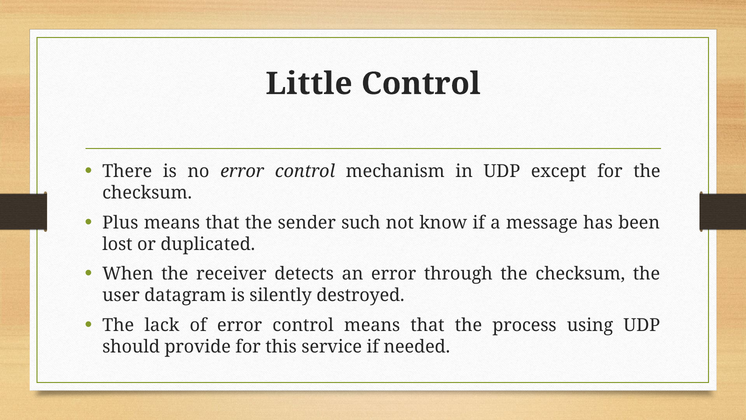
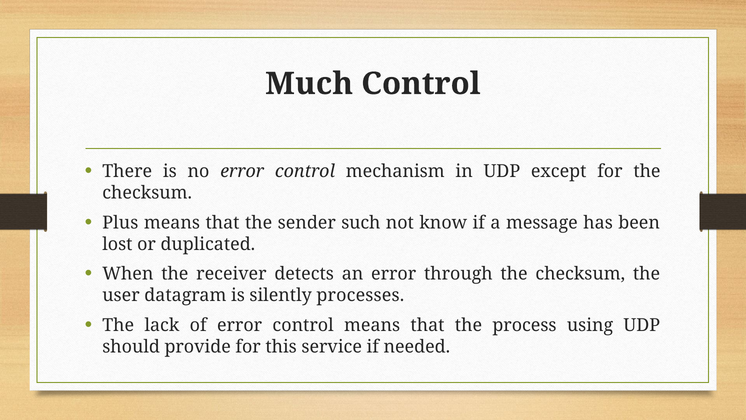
Little: Little -> Much
destroyed: destroyed -> processes
